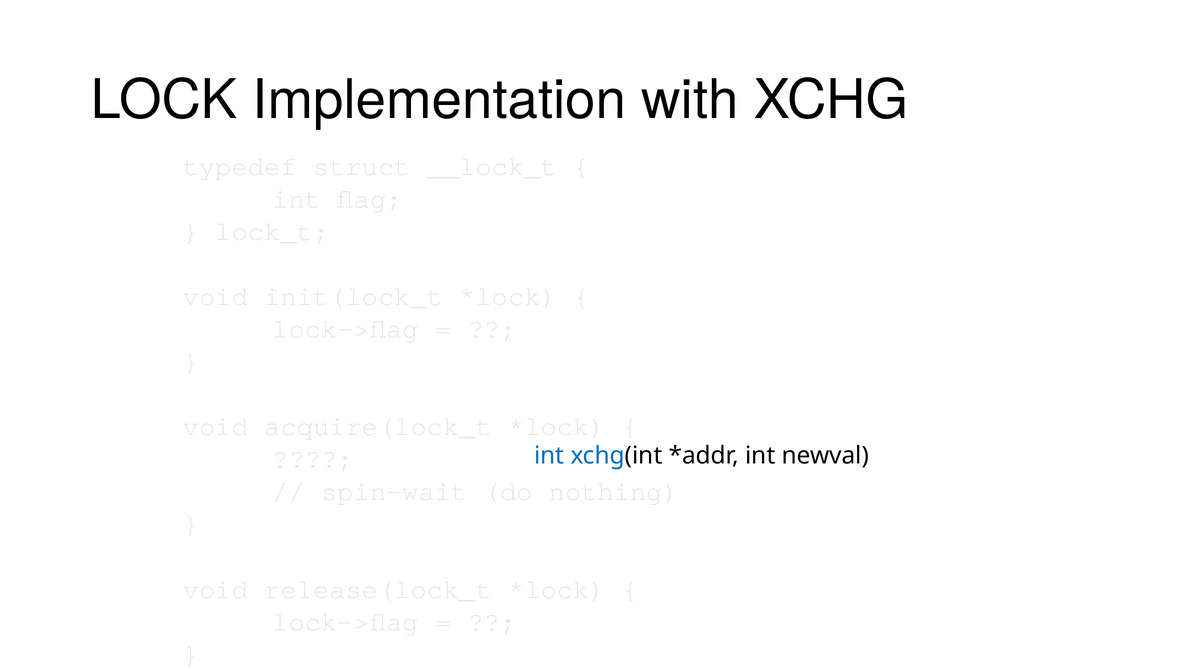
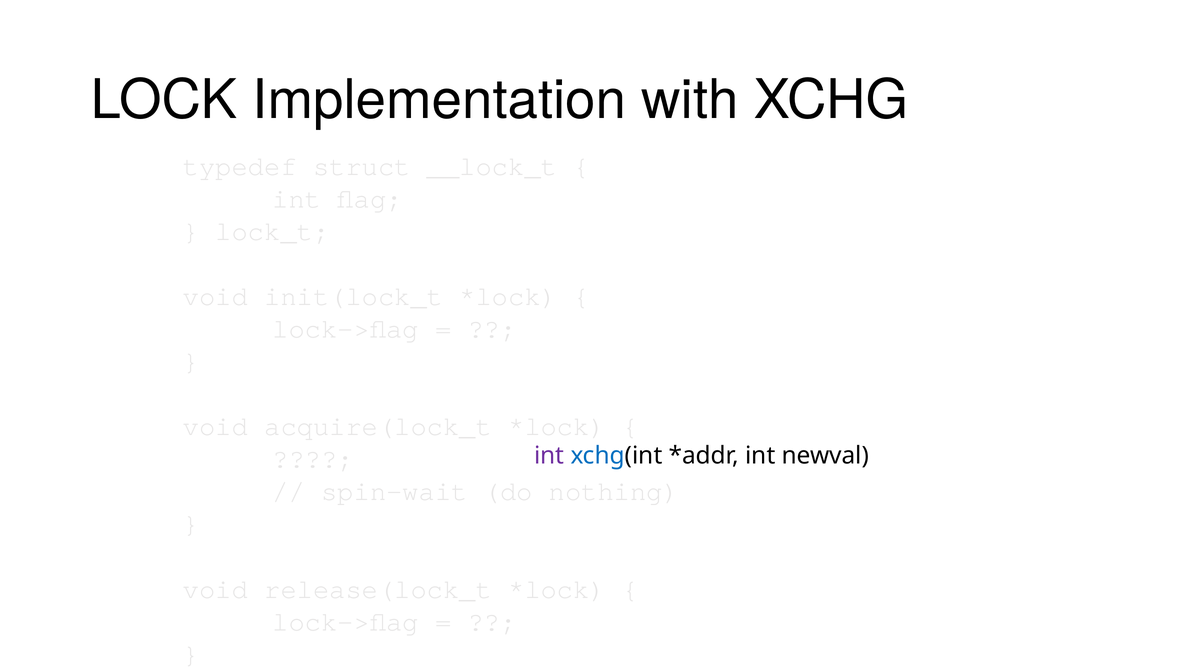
int at (549, 456) colour: blue -> purple
